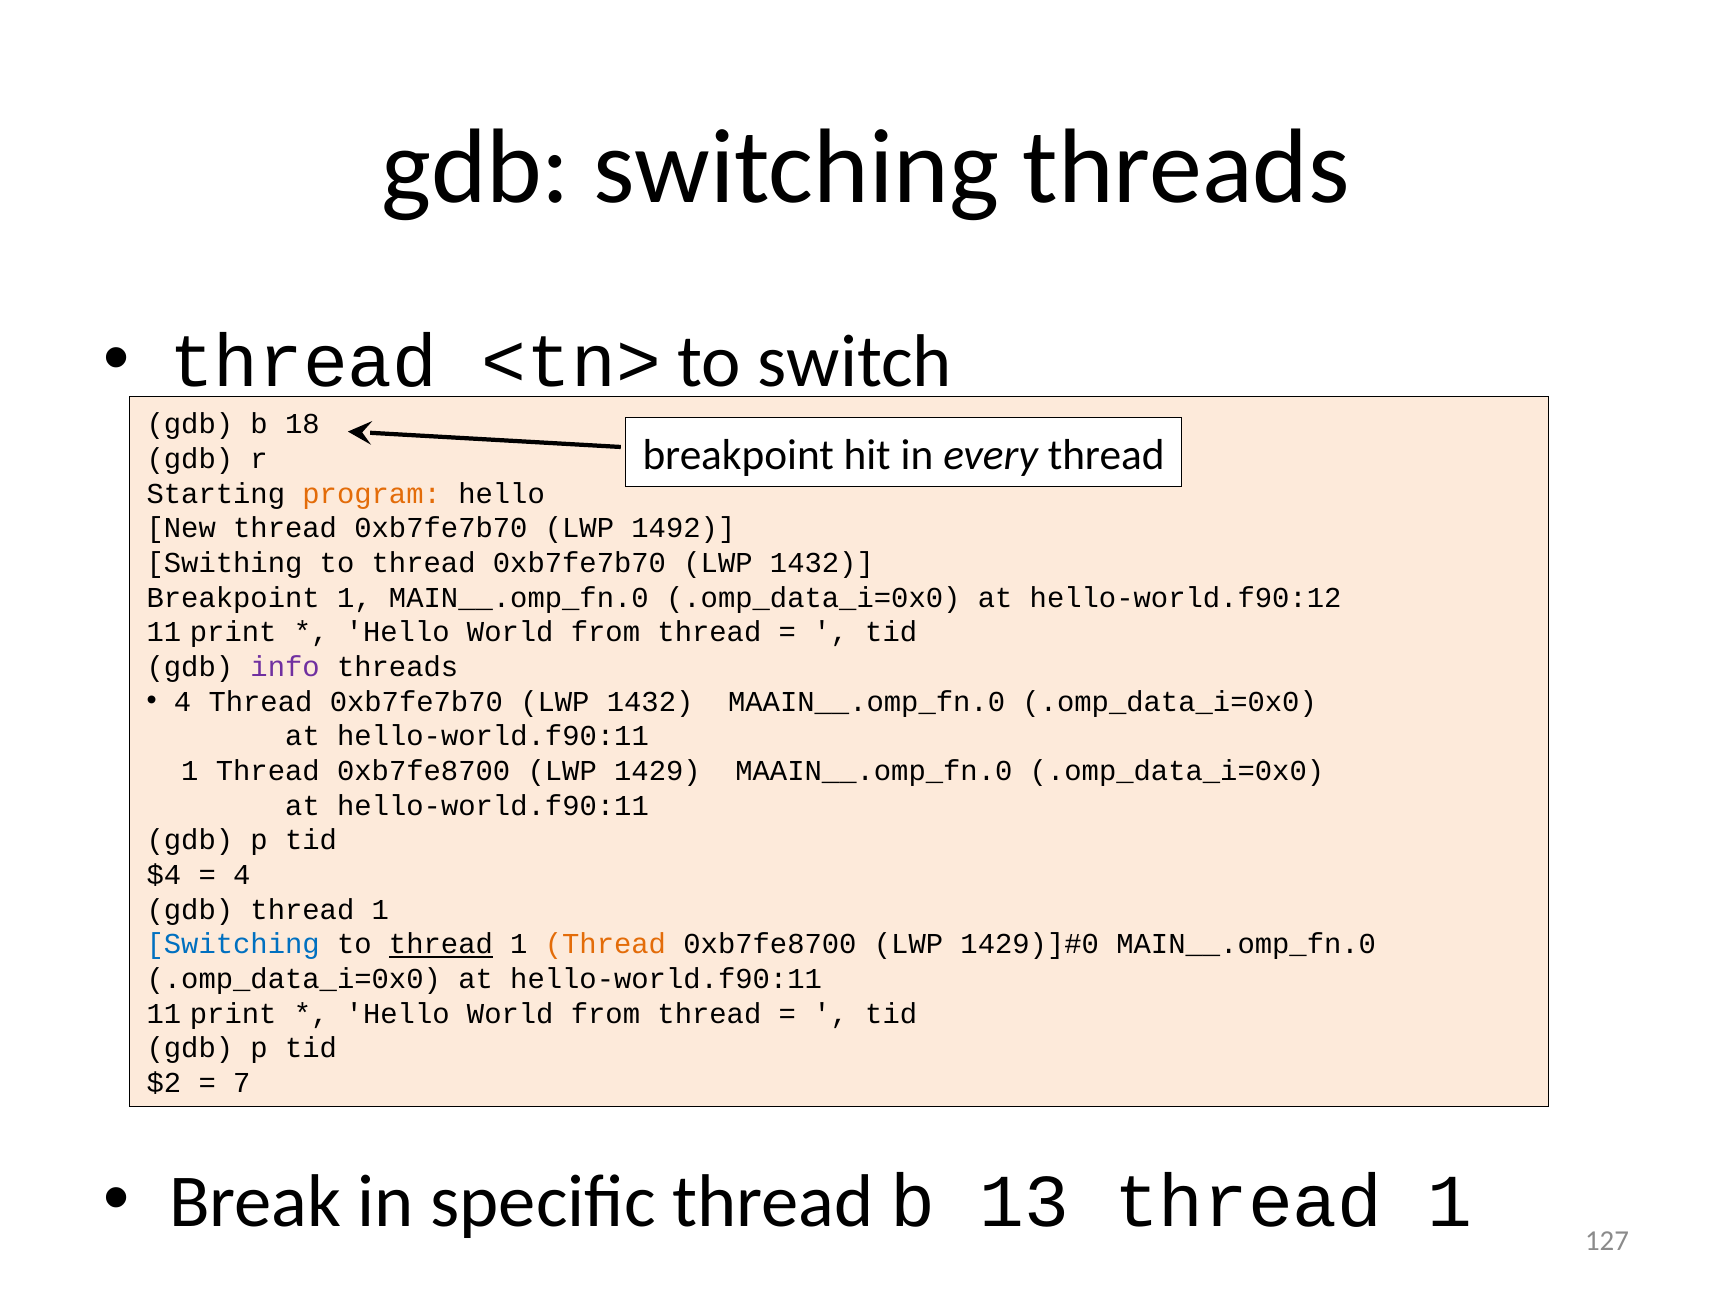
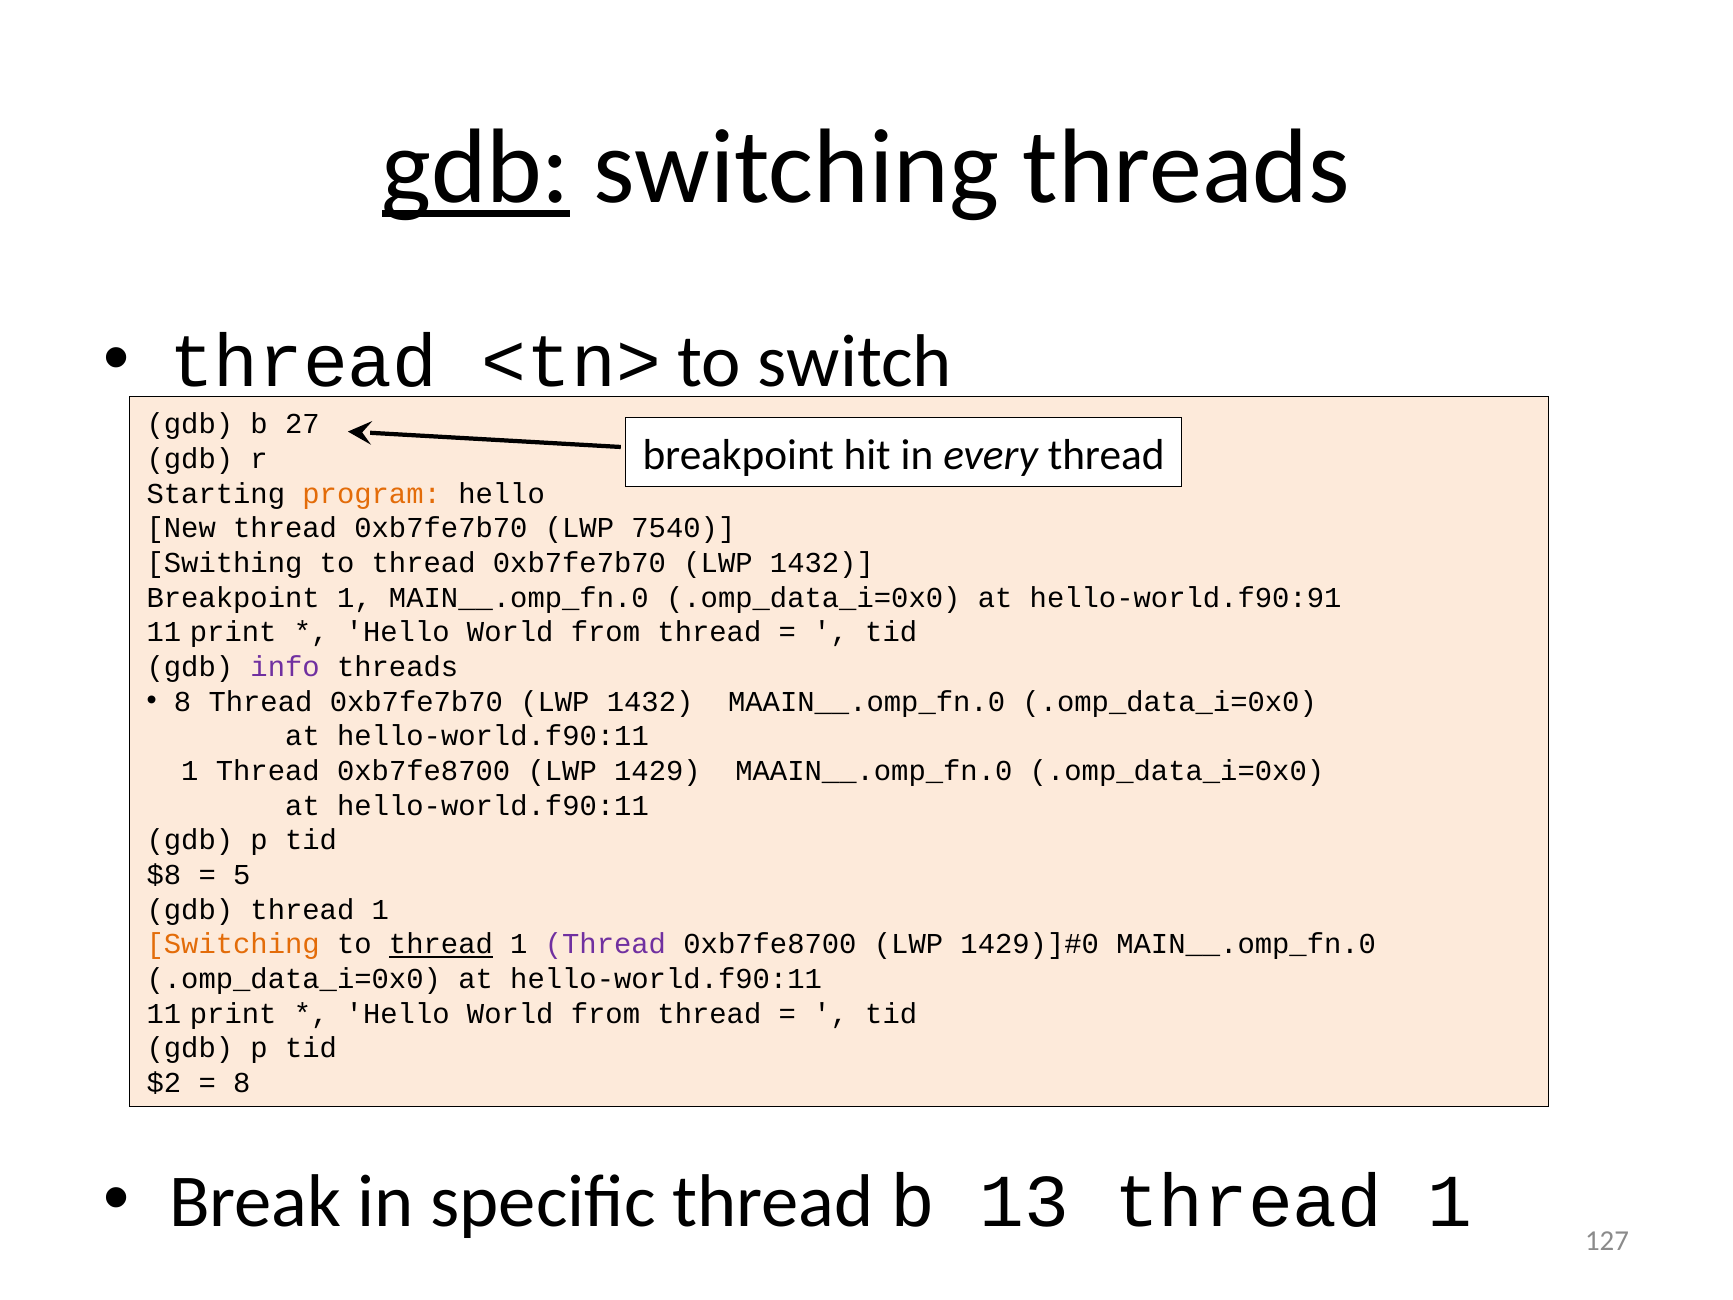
gdb at (476, 168) underline: none -> present
18: 18 -> 27
1492: 1492 -> 7540
hello-world.f90:12: hello-world.f90:12 -> hello-world.f90:91
4 at (183, 701): 4 -> 8
$4: $4 -> $8
4 at (242, 875): 4 -> 5
Switching at (233, 944) colour: blue -> orange
Thread at (605, 944) colour: orange -> purple
7 at (242, 1083): 7 -> 8
